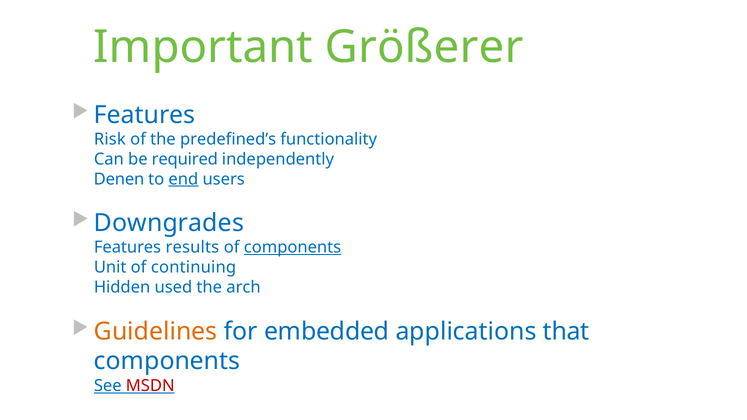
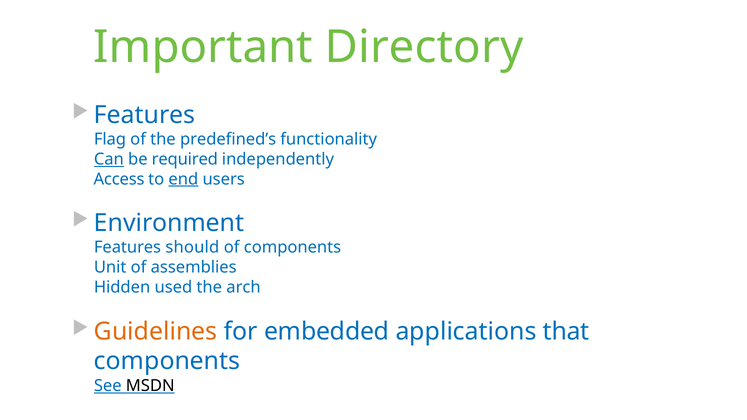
Größerer: Größerer -> Directory
Risk: Risk -> Flag
Can underline: none -> present
Denen: Denen -> Access
Downgrades: Downgrades -> Environment
results: results -> should
components at (292, 248) underline: present -> none
continuing: continuing -> assemblies
MSDN colour: red -> black
